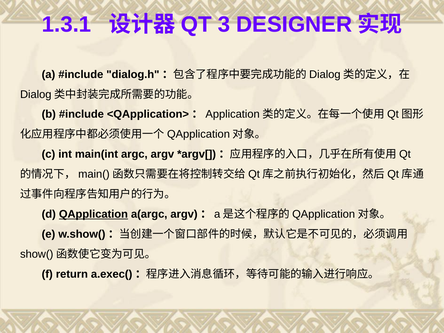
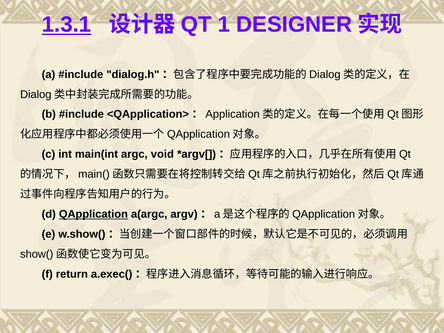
1.3.1 underline: none -> present
3: 3 -> 1
argc argv: argv -> void
